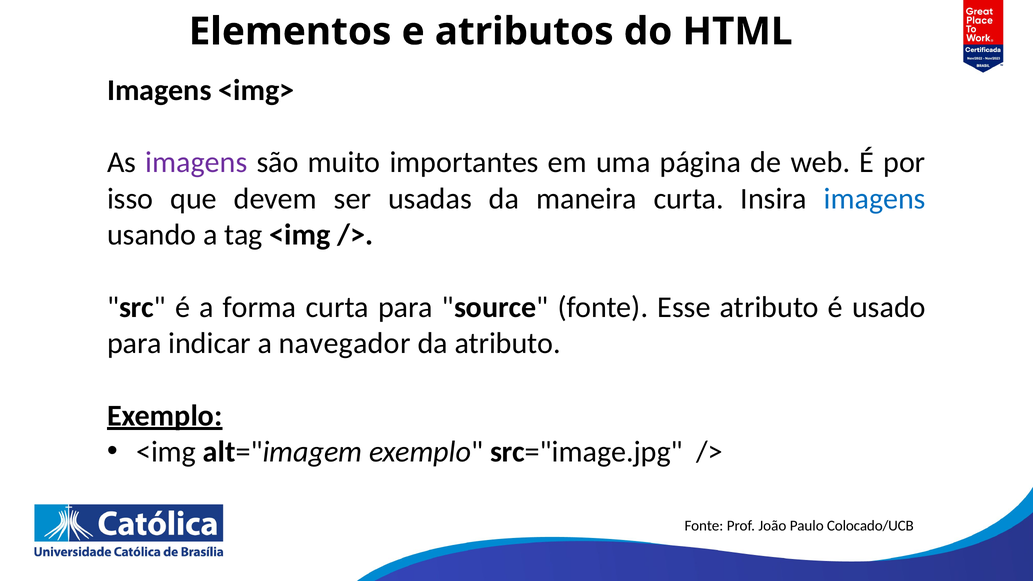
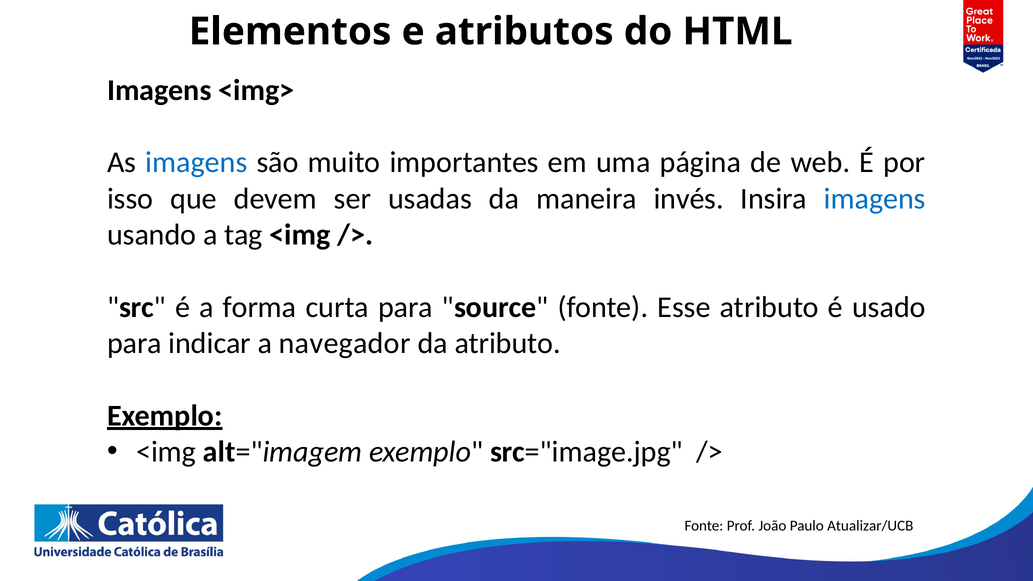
imagens at (196, 162) colour: purple -> blue
maneira curta: curta -> invés
Colocado/UCB: Colocado/UCB -> Atualizar/UCB
